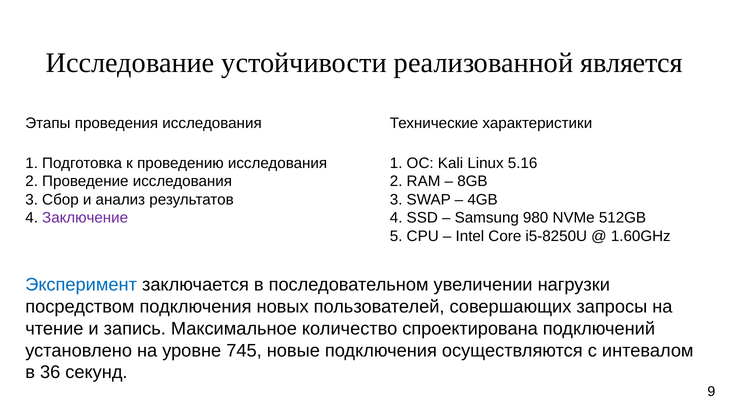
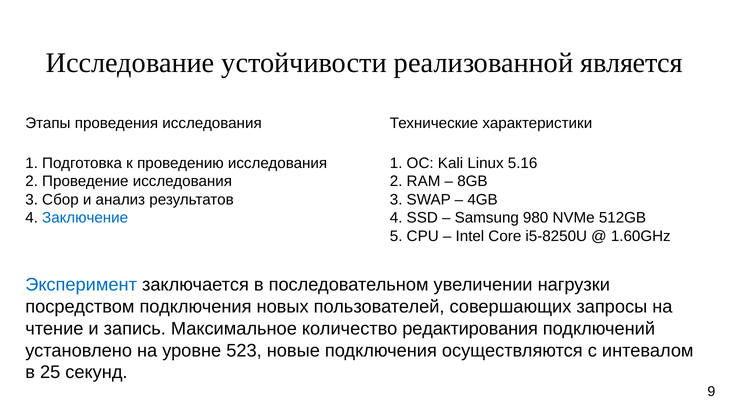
Заключение colour: purple -> blue
спроектирована: спроектирована -> редактирования
745: 745 -> 523
36: 36 -> 25
